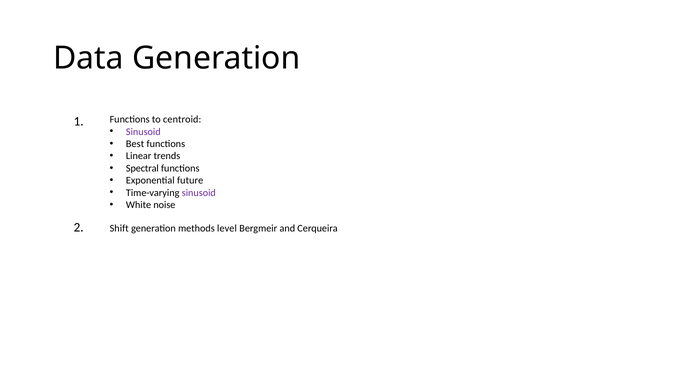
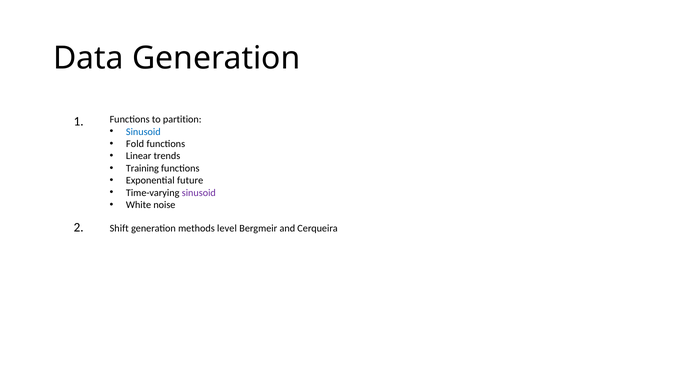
centroid: centroid -> partition
Sinusoid at (143, 132) colour: purple -> blue
Best: Best -> Fold
Spectral: Spectral -> Training
